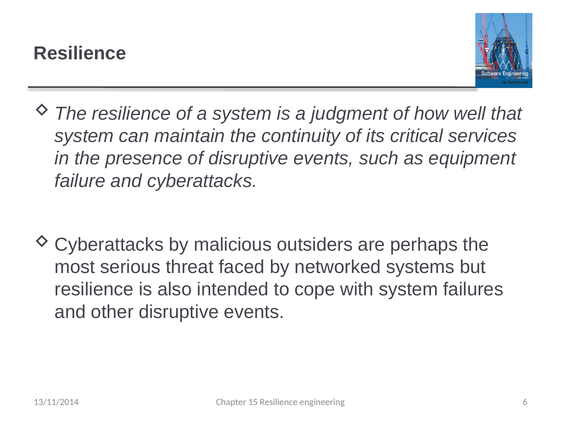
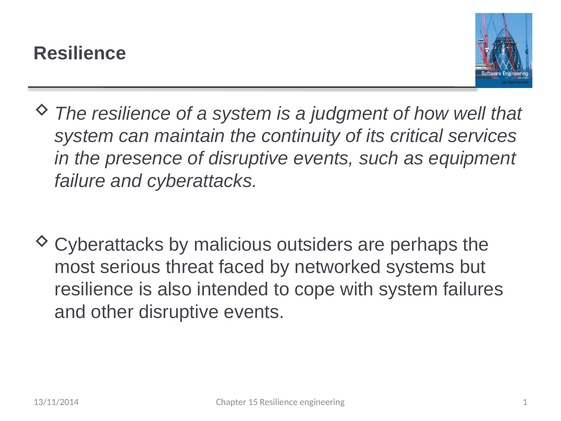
6: 6 -> 1
